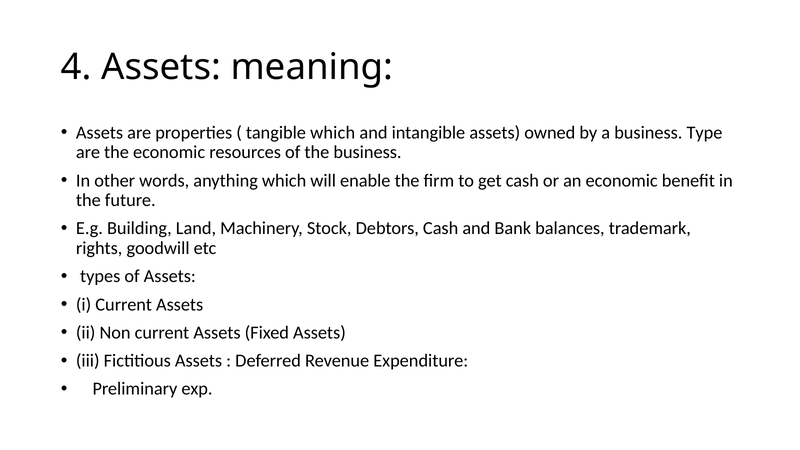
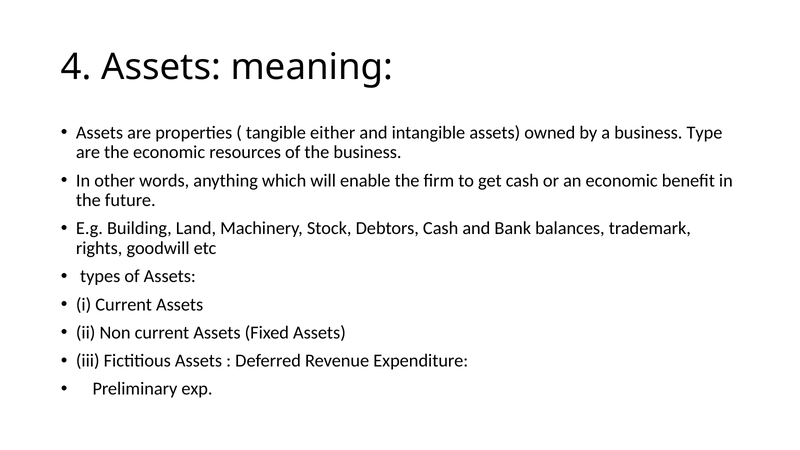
tangible which: which -> either
